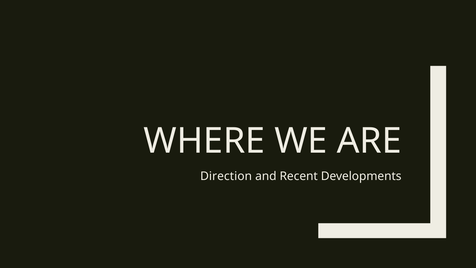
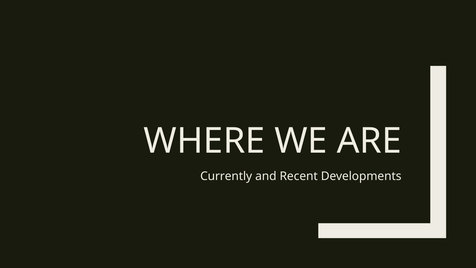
Direction: Direction -> Currently
